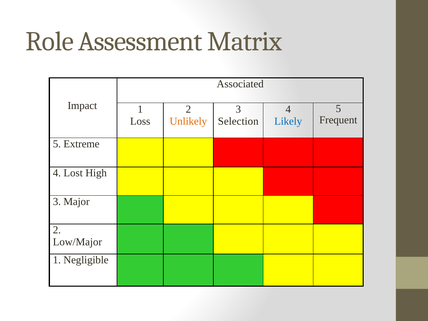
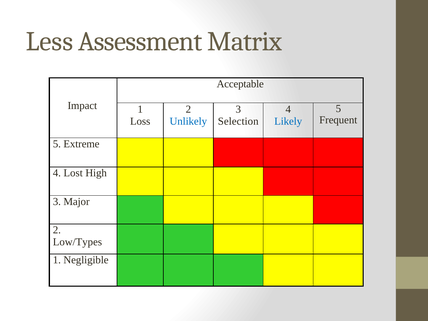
Role: Role -> Less
Associated: Associated -> Acceptable
Unlikely colour: orange -> blue
Low/Major: Low/Major -> Low/Types
